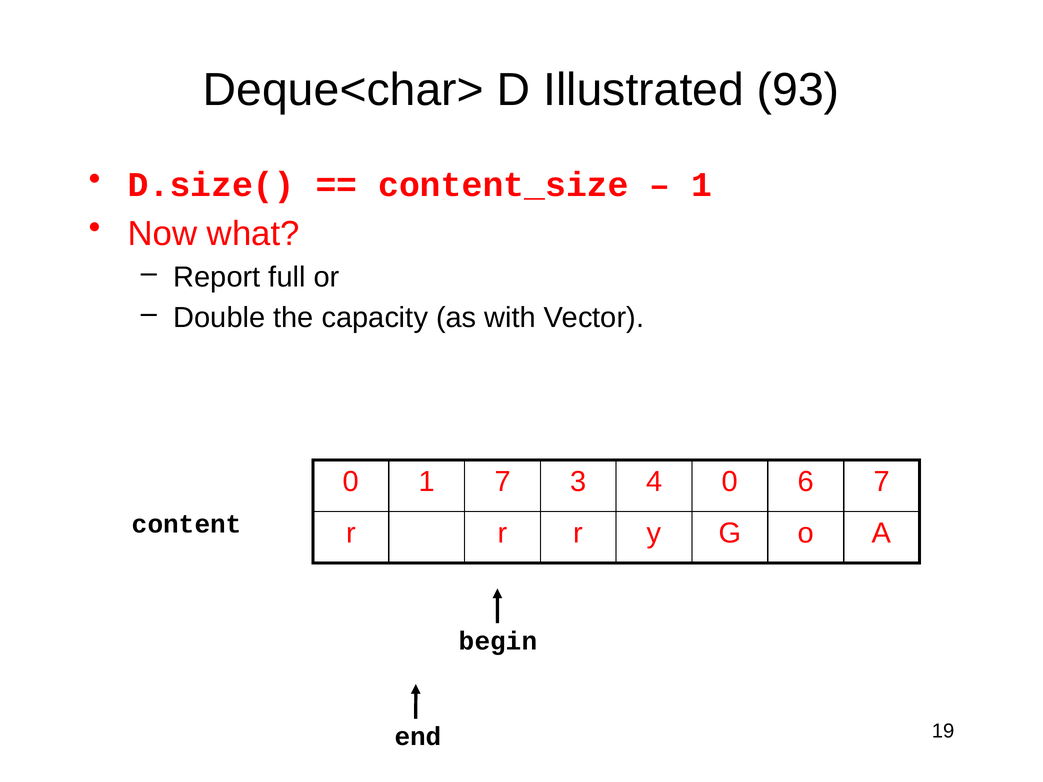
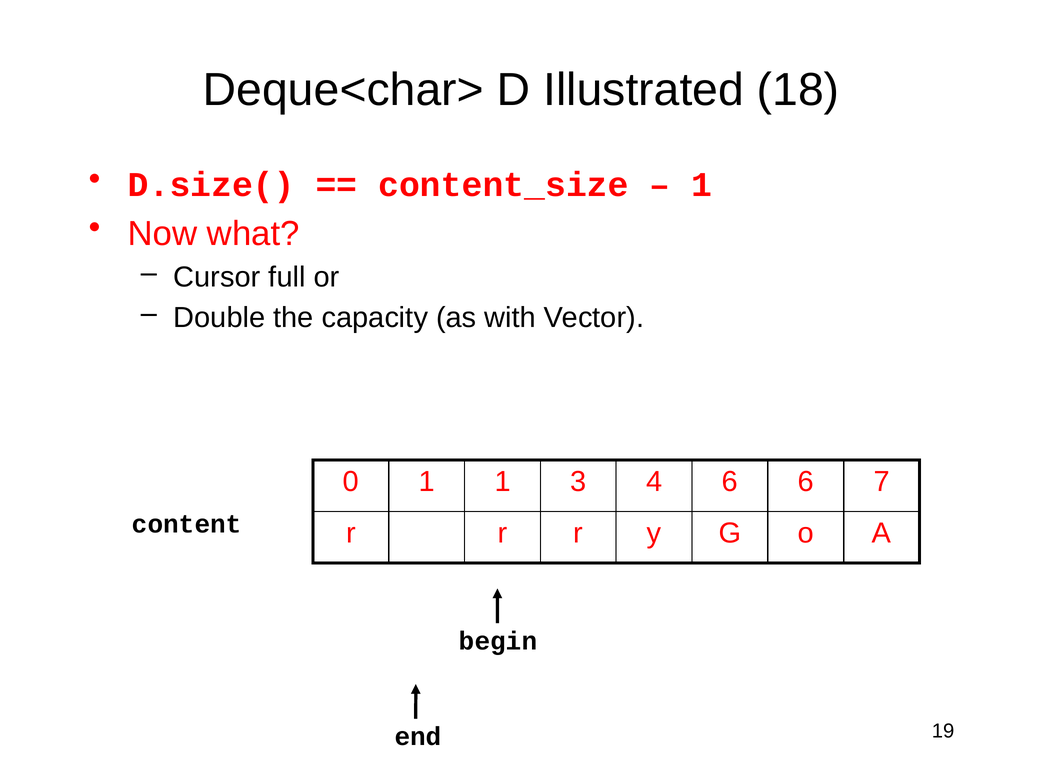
93: 93 -> 18
Report: Report -> Cursor
1 7: 7 -> 1
4 0: 0 -> 6
